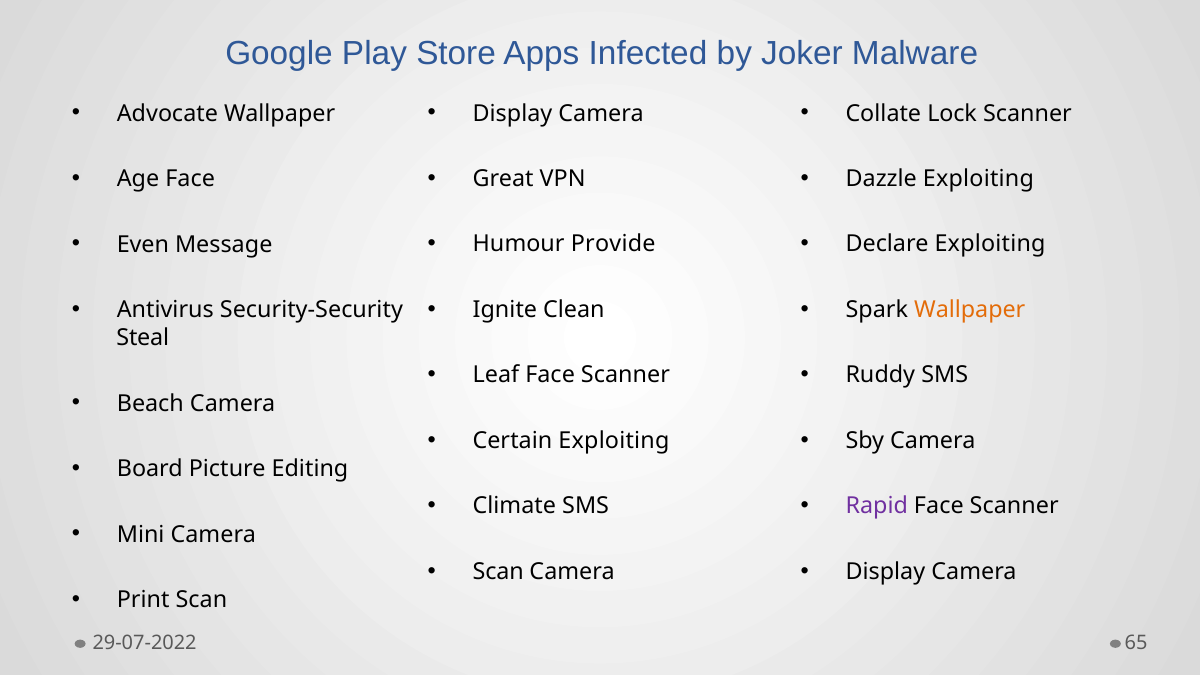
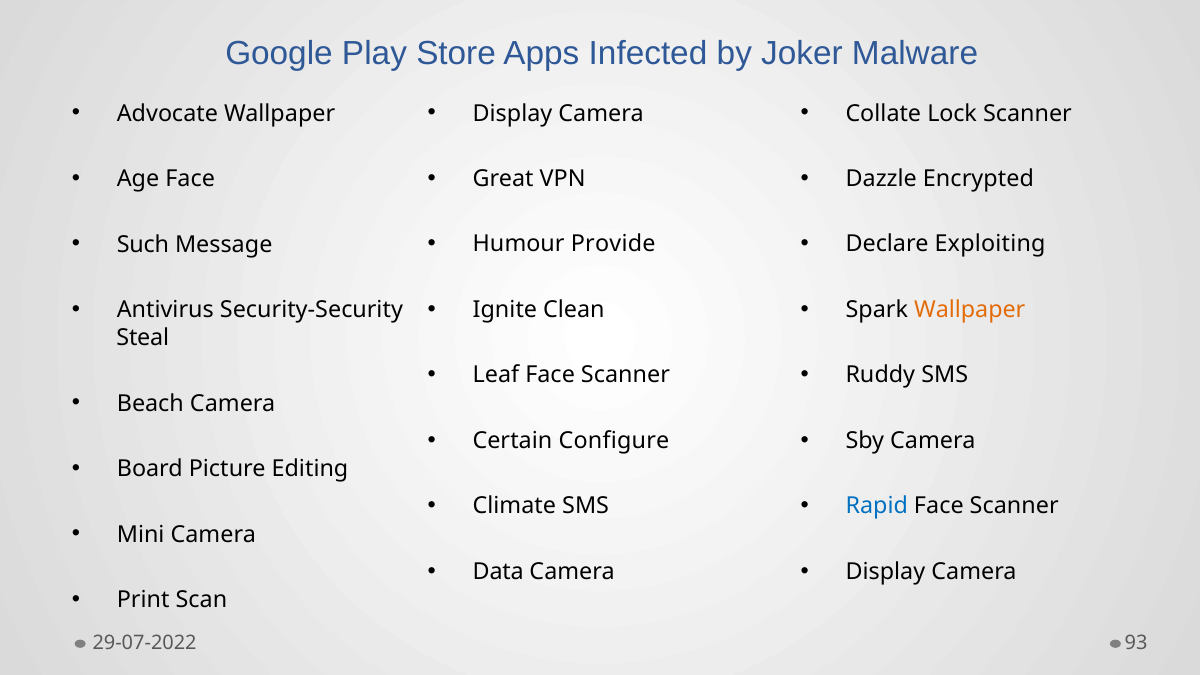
Dazzle Exploiting: Exploiting -> Encrypted
Even: Even -> Such
Certain Exploiting: Exploiting -> Configure
Rapid colour: purple -> blue
Scan at (498, 572): Scan -> Data
65: 65 -> 93
